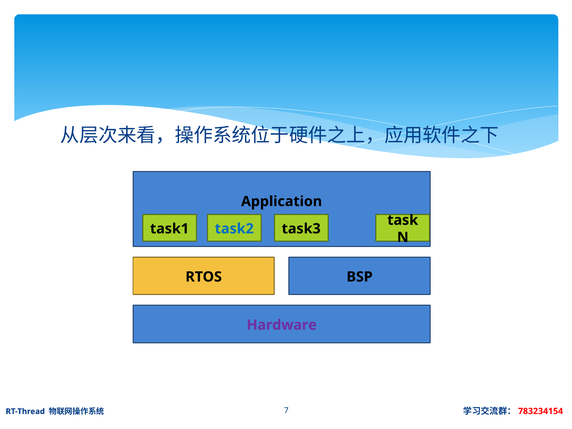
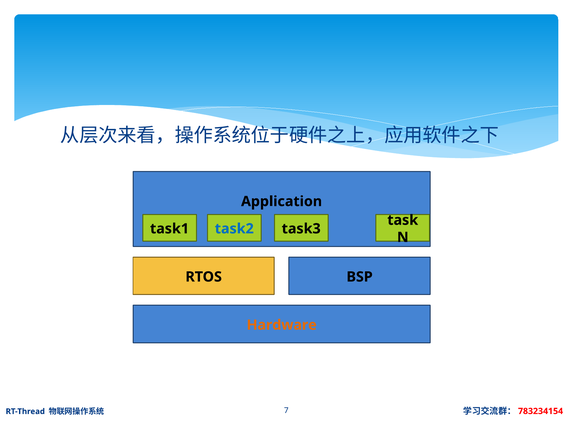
Hardware colour: purple -> orange
